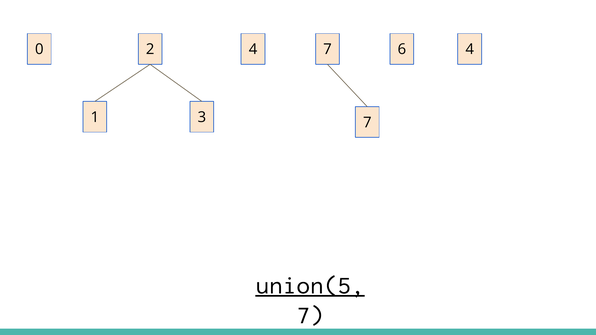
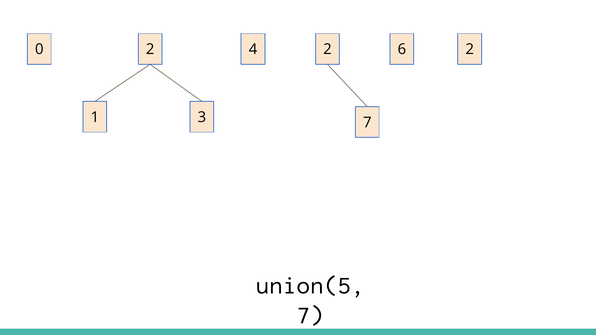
7 at (327, 49): 7 -> 2
6 4: 4 -> 2
union(5 underline: present -> none
